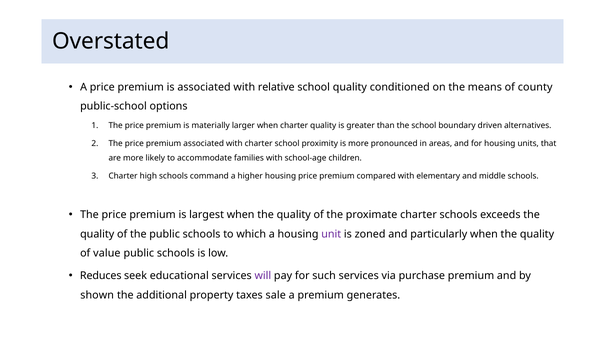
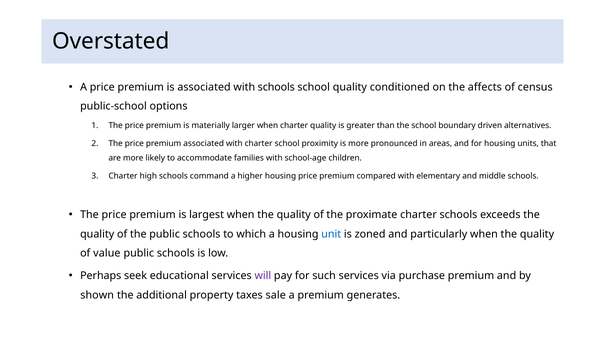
with relative: relative -> schools
means: means -> affects
county: county -> census
unit colour: purple -> blue
Reduces: Reduces -> Perhaps
